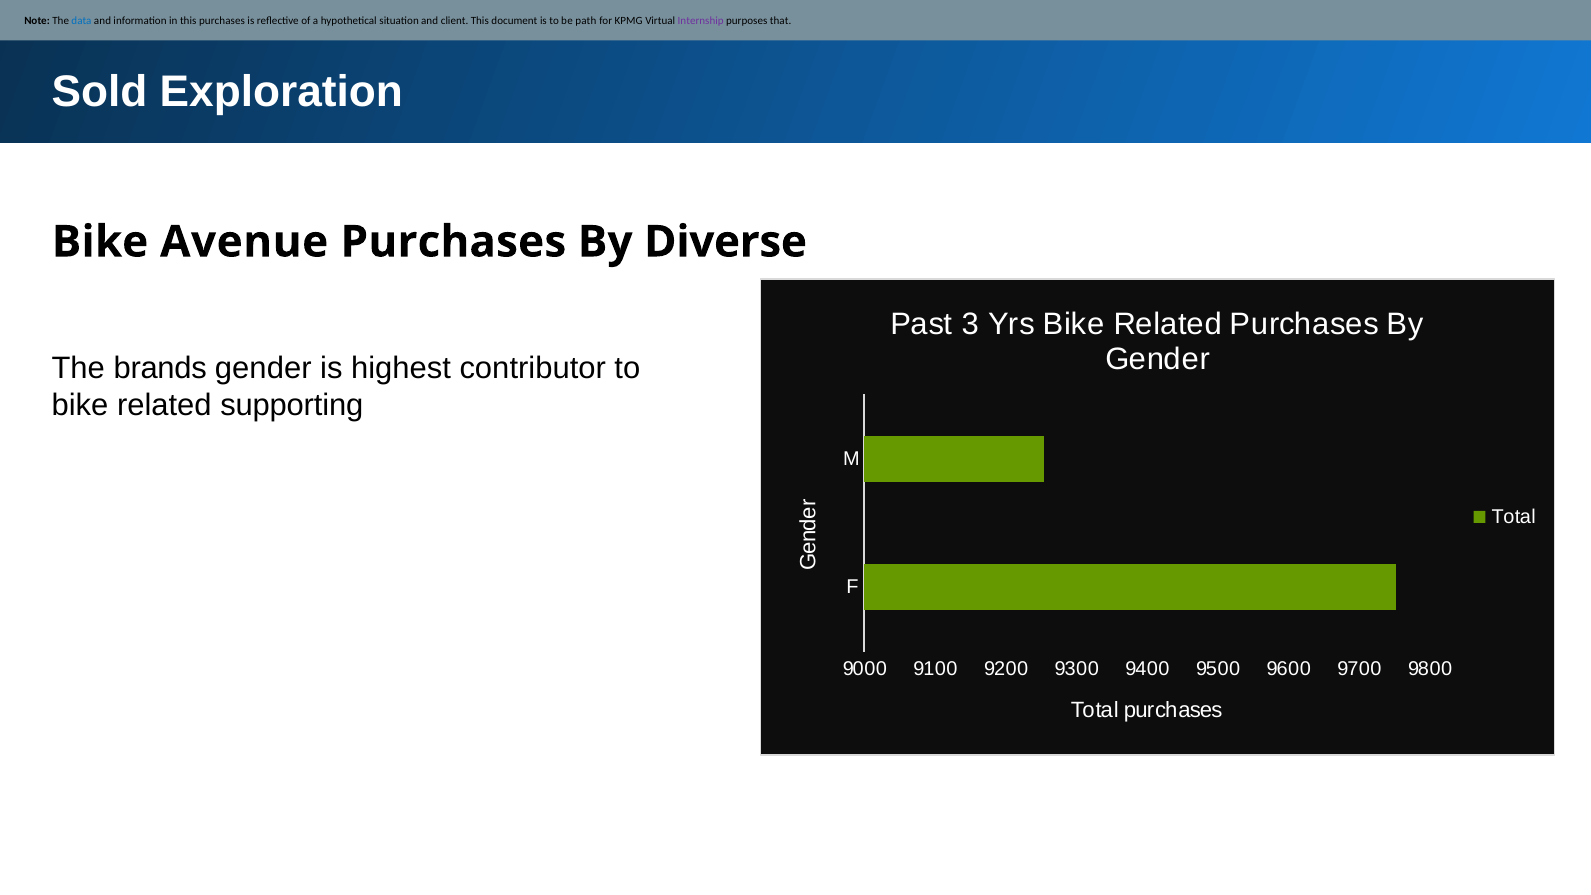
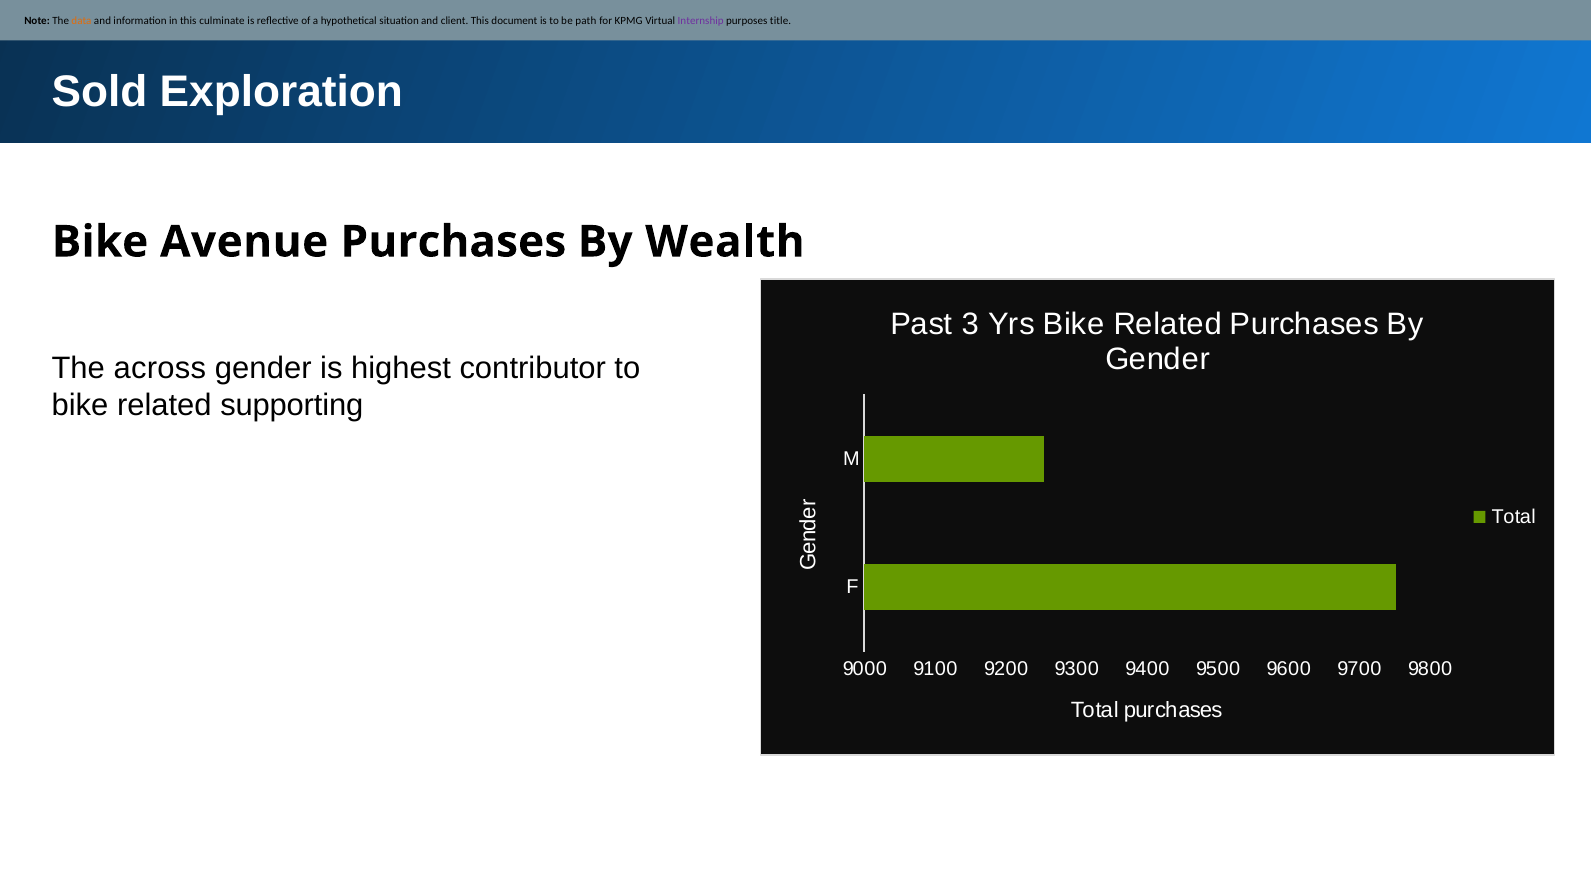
data colour: blue -> orange
this purchases: purchases -> culminate
that: that -> title
Diverse: Diverse -> Wealth
brands: brands -> across
